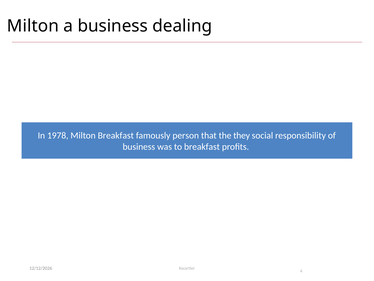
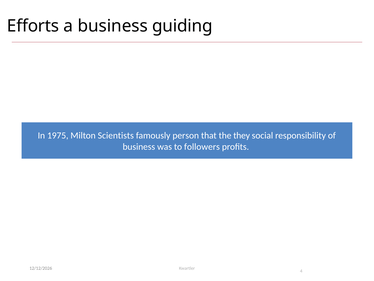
Milton at (33, 26): Milton -> Efforts
dealing: dealing -> guiding
1978: 1978 -> 1975
Milton Breakfast: Breakfast -> Scientists
to breakfast: breakfast -> followers
